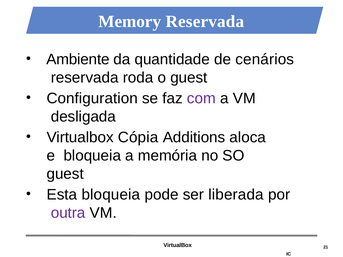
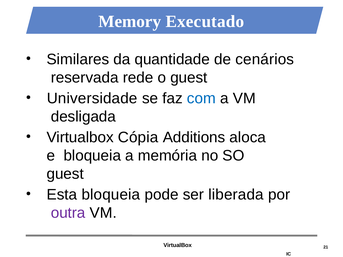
Memory Reservada: Reservada -> Executado
Ambiente: Ambiente -> Similares
roda: roda -> rede
Configuration: Configuration -> Universidade
com colour: purple -> blue
